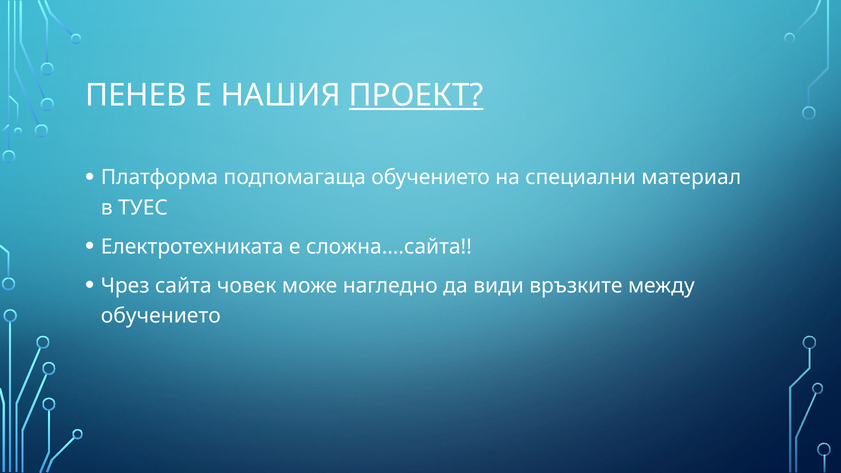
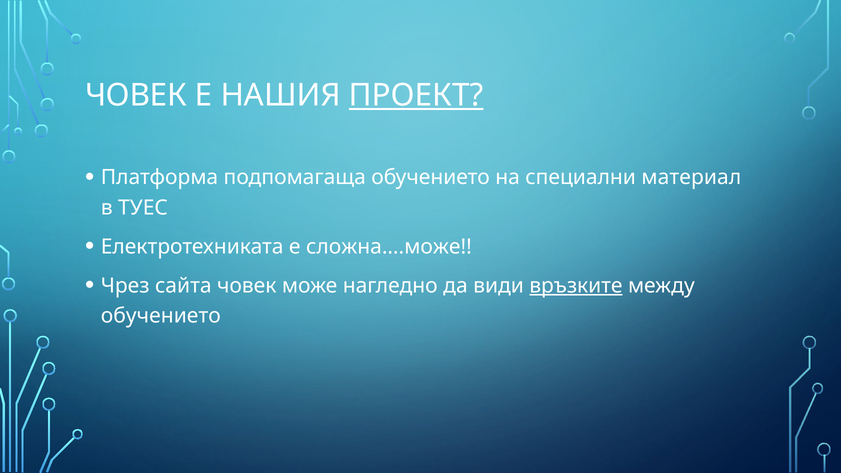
ПЕНЕВ at (136, 95): ПЕНЕВ -> ЧОВЕК
сложна….сайта: сложна….сайта -> сложна….може
връзките underline: none -> present
